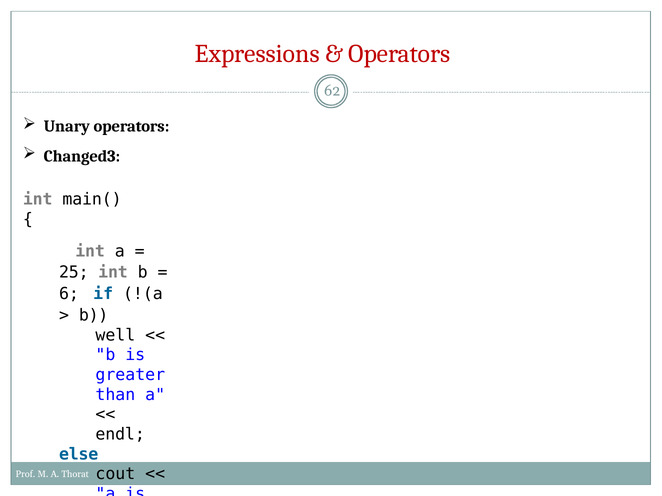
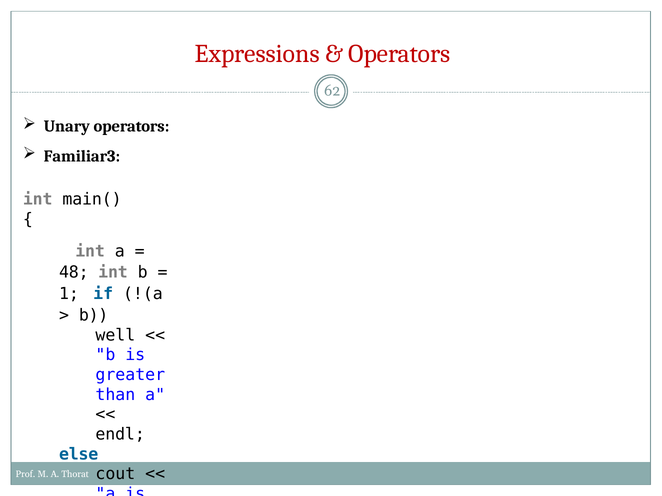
Changed3: Changed3 -> Familiar3
25: 25 -> 48
6: 6 -> 1
